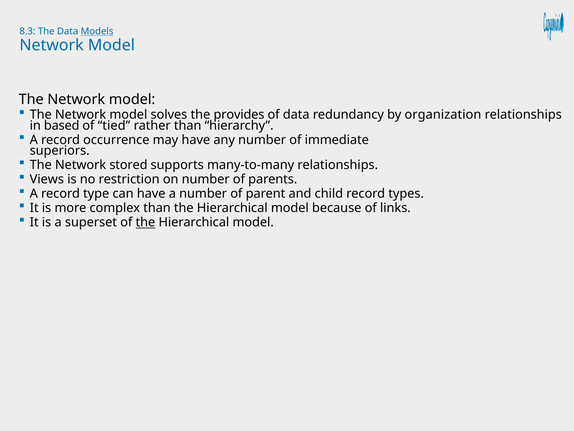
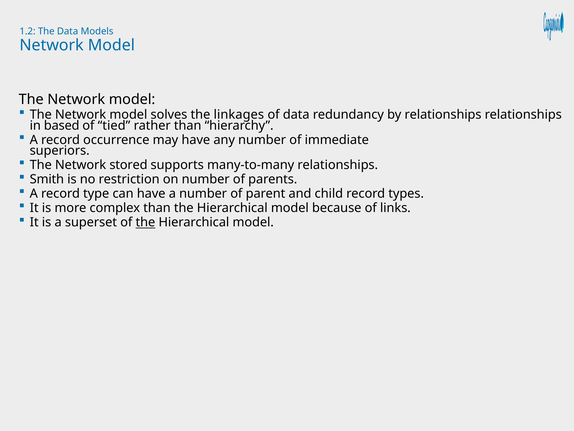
8.3: 8.3 -> 1.2
Models underline: present -> none
provides: provides -> linkages
by organization: organization -> relationships
Views: Views -> Smith
